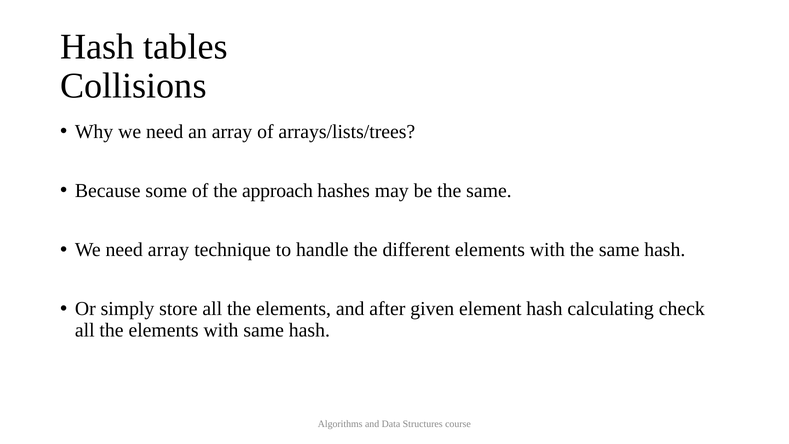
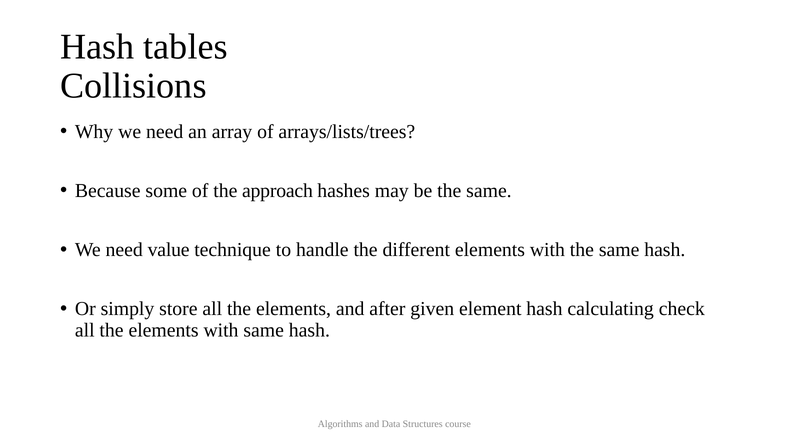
need array: array -> value
